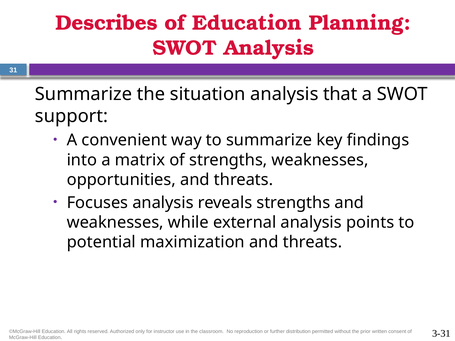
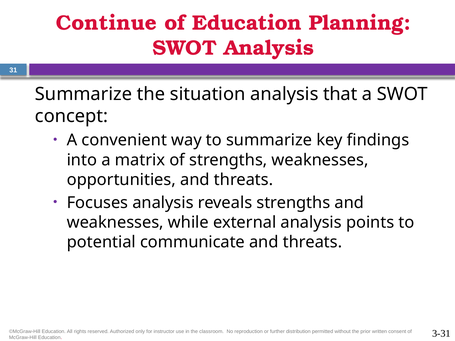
Describes: Describes -> Continue
support: support -> concept
maximization: maximization -> communicate
